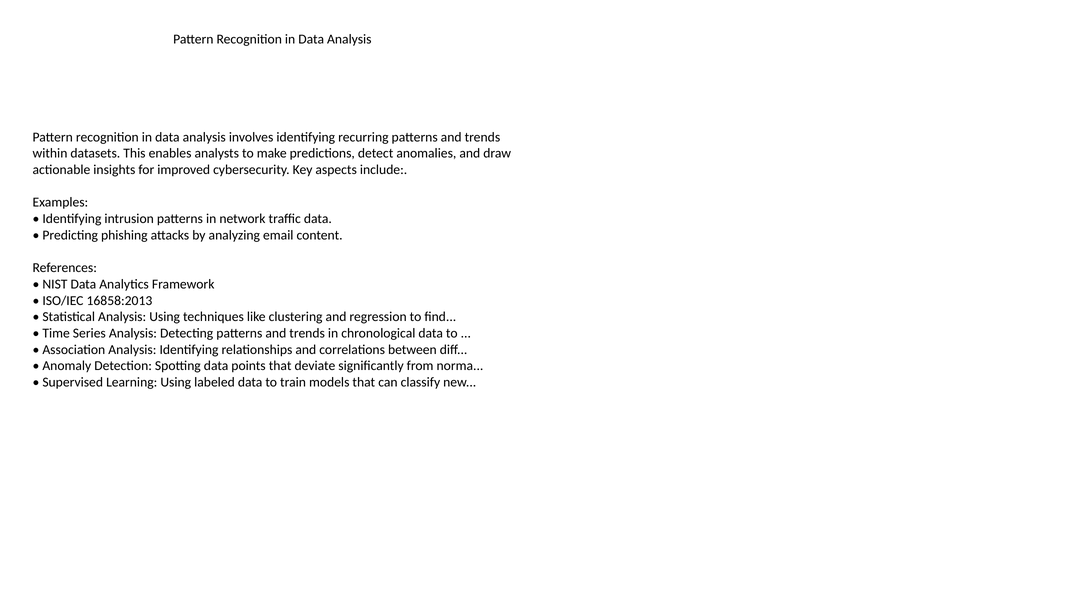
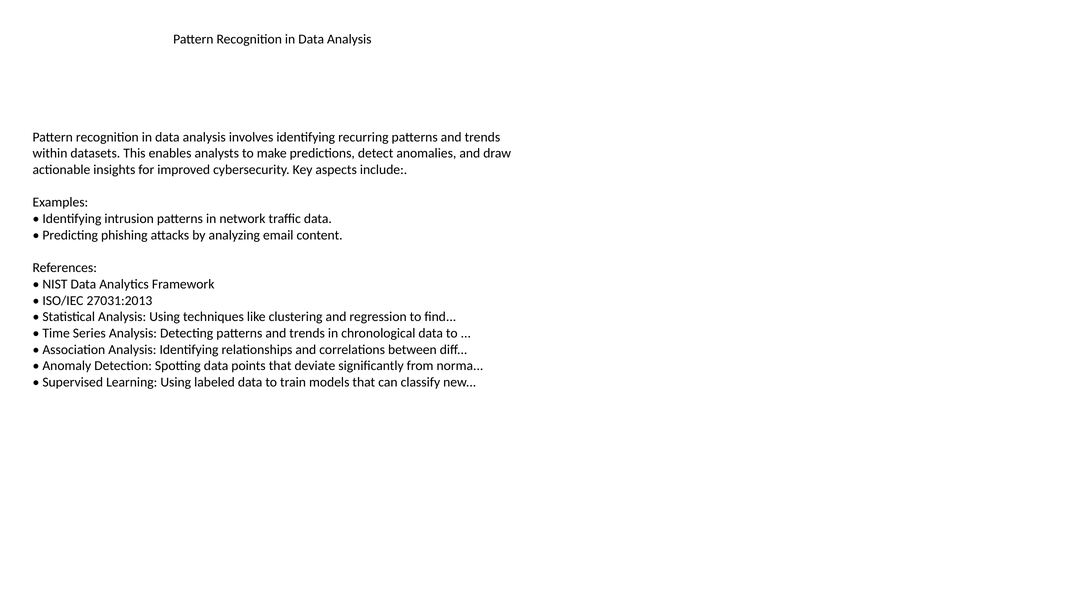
16858:2013: 16858:2013 -> 27031:2013
